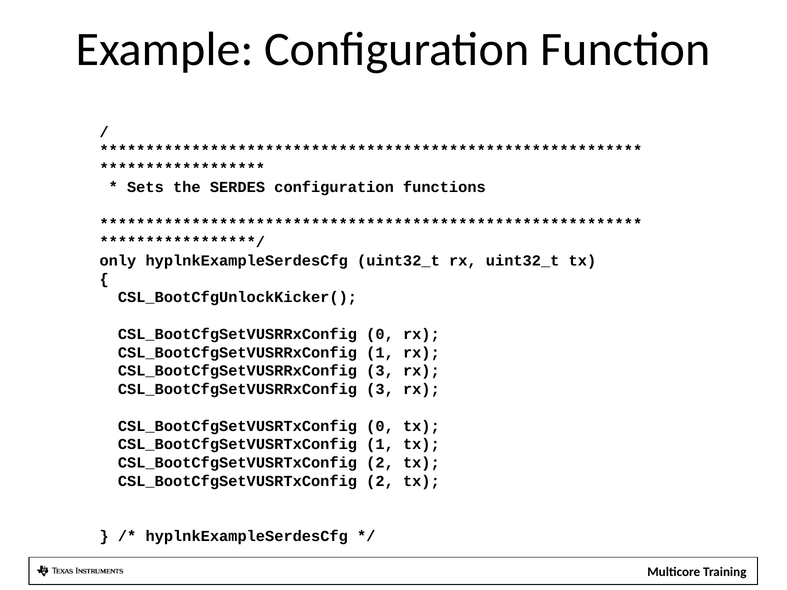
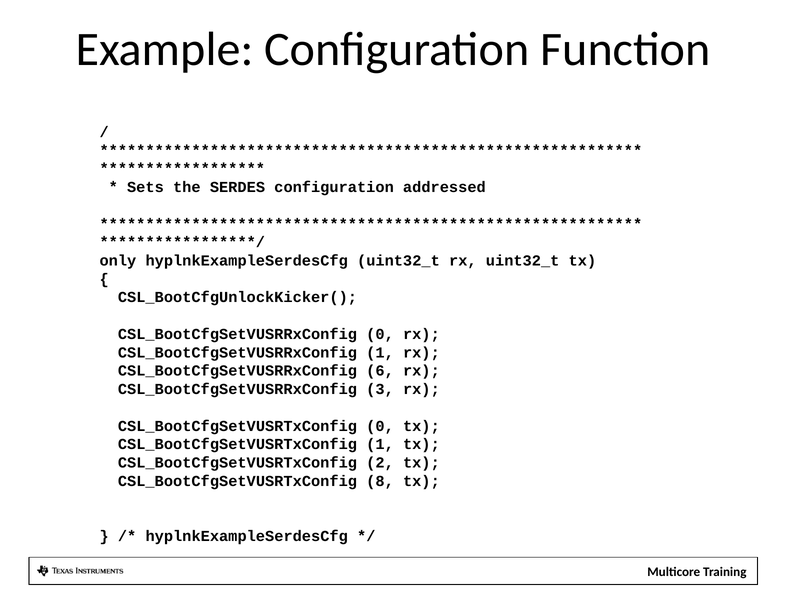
functions: functions -> addressed
3 at (380, 371): 3 -> 6
2 at (380, 481): 2 -> 8
